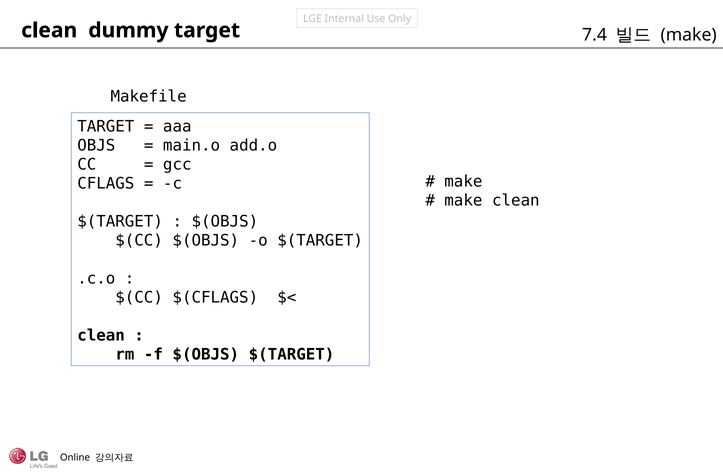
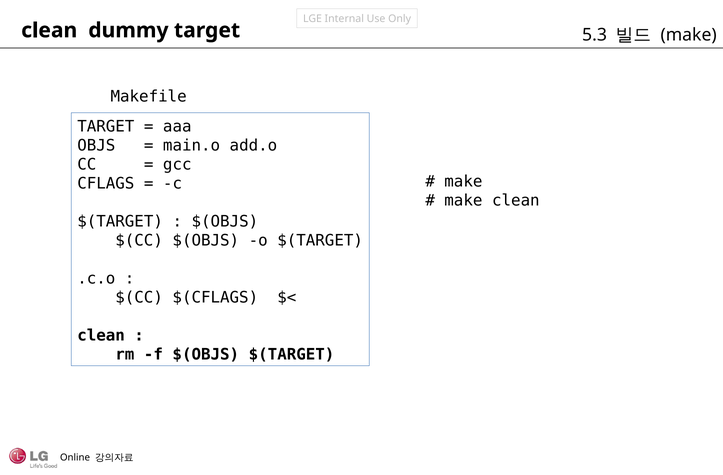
7.4: 7.4 -> 5.3
